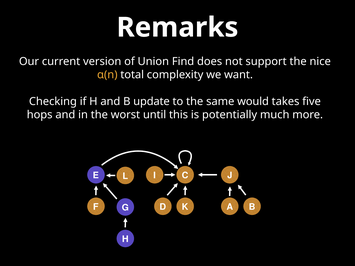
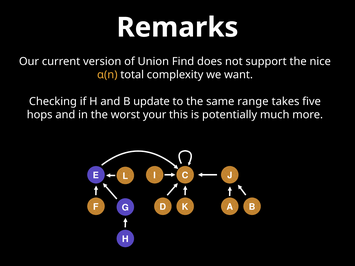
would: would -> range
until: until -> your
